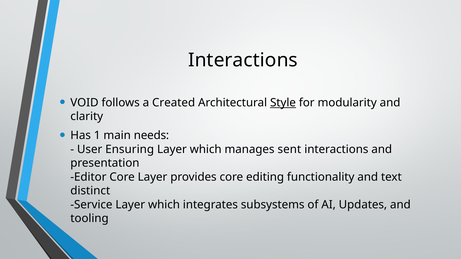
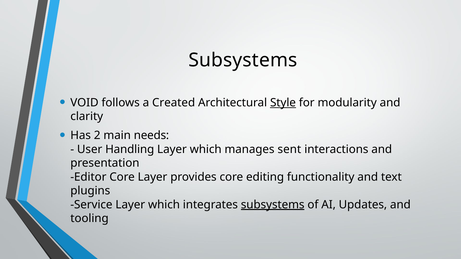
Interactions at (243, 60): Interactions -> Subsystems
1: 1 -> 2
Ensuring: Ensuring -> Handling
distinct: distinct -> plugins
subsystems at (273, 205) underline: none -> present
